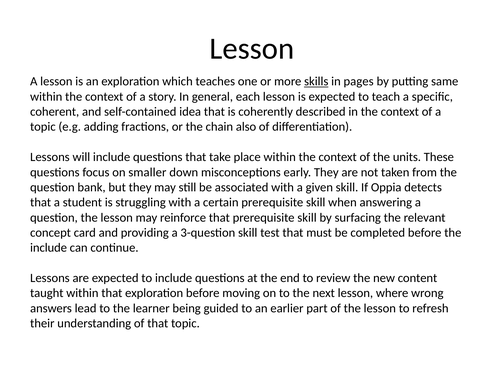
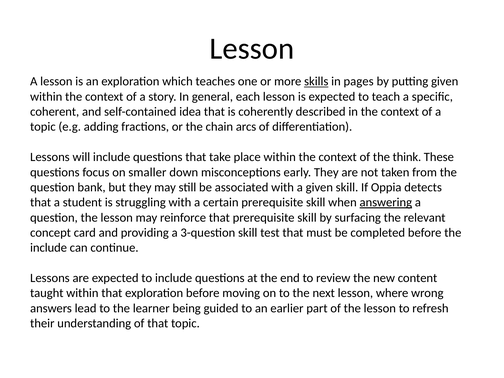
putting same: same -> given
also: also -> arcs
units: units -> think
answering underline: none -> present
